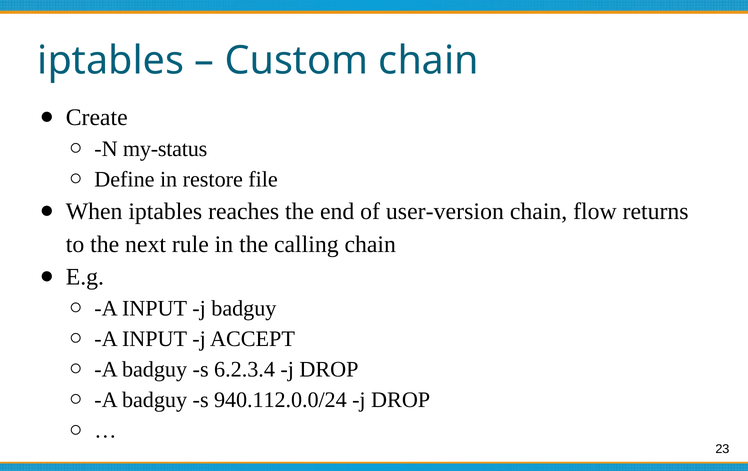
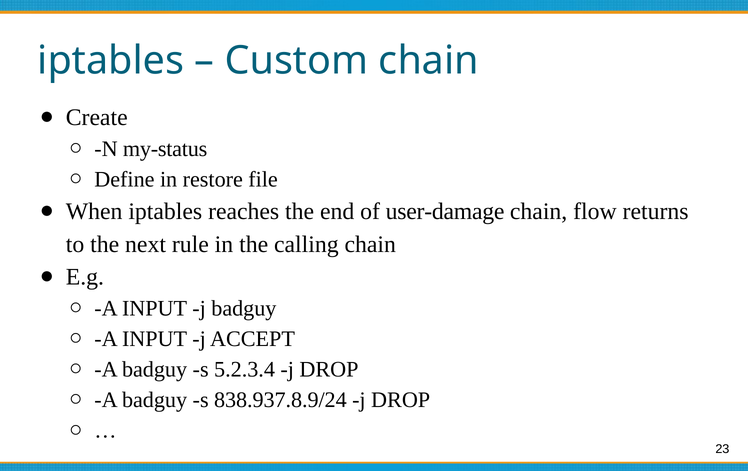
user-version: user-version -> user-damage
6.2.3.4: 6.2.3.4 -> 5.2.3.4
940.112.0.0/24: 940.112.0.0/24 -> 838.937.8.9/24
